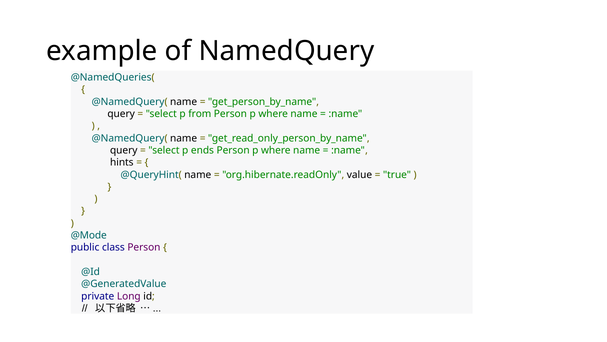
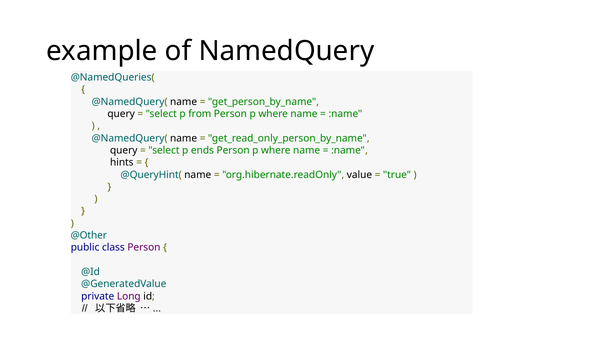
@Mode: @Mode -> @Other
